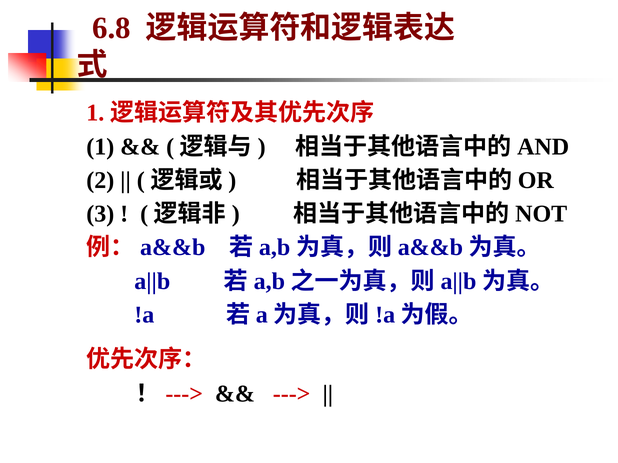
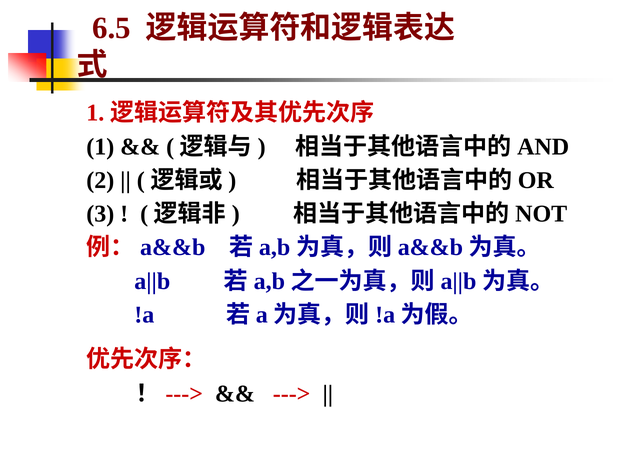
6.8: 6.8 -> 6.5
